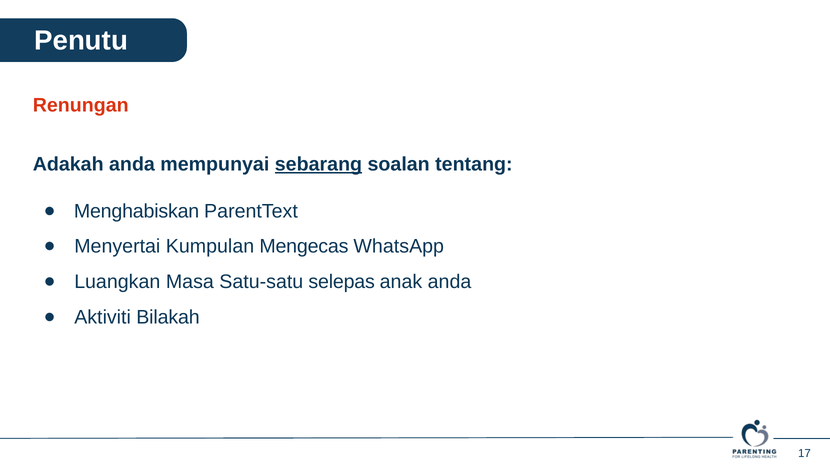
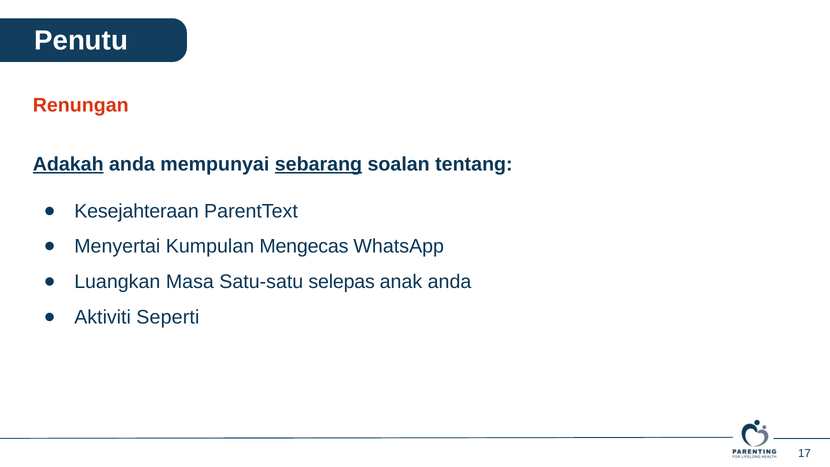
Adakah underline: none -> present
Menghabiskan: Menghabiskan -> Kesejahteraan
Bilakah: Bilakah -> Seperti
